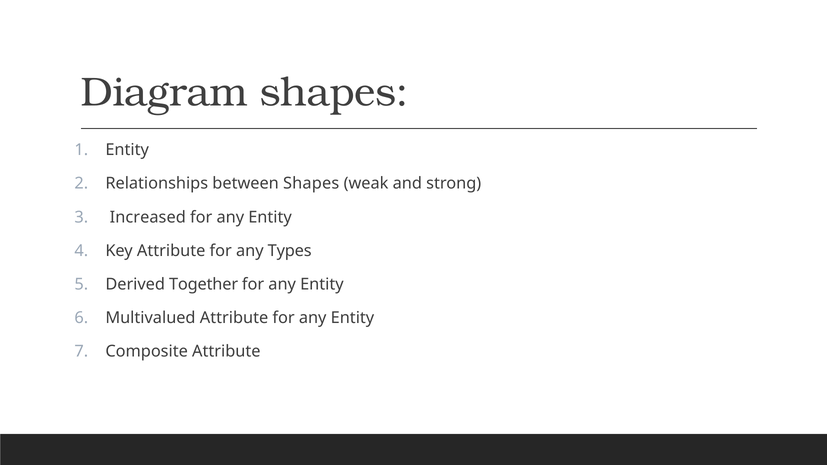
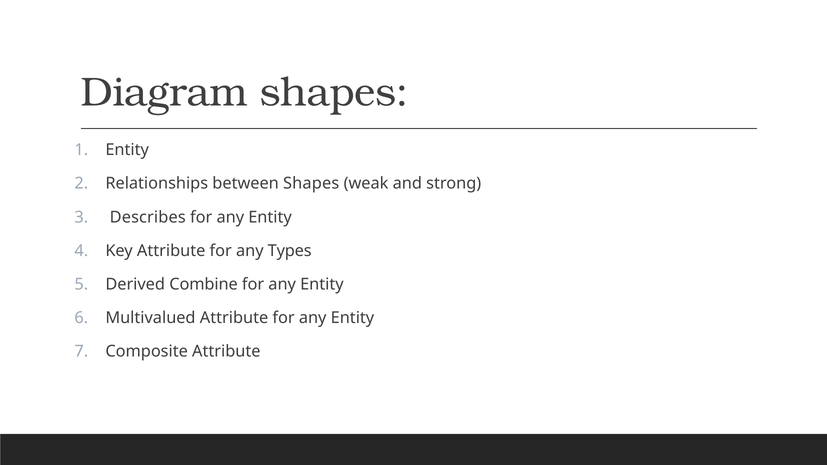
Increased: Increased -> Describes
Together: Together -> Combine
